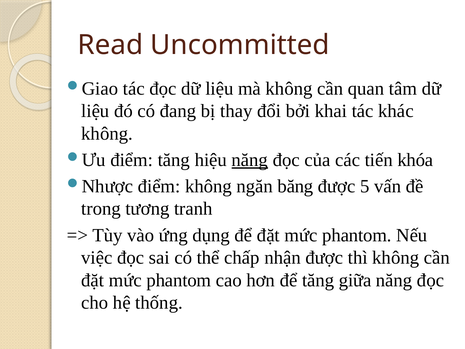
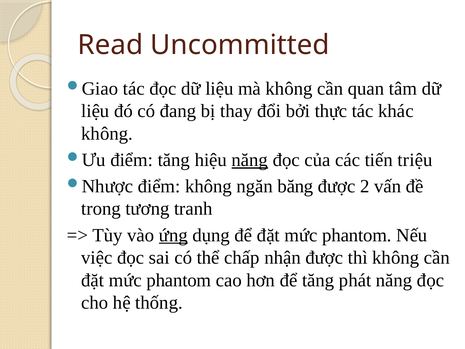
khai: khai -> thực
khóa: khóa -> triệu
5: 5 -> 2
ứng underline: none -> present
giữa: giữa -> phát
